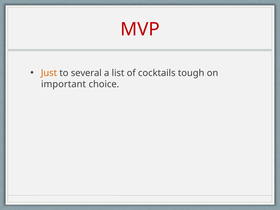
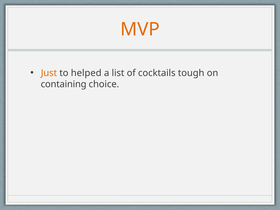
MVP colour: red -> orange
several: several -> helped
important: important -> containing
